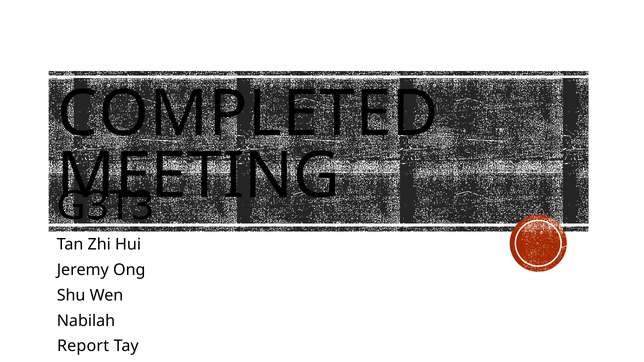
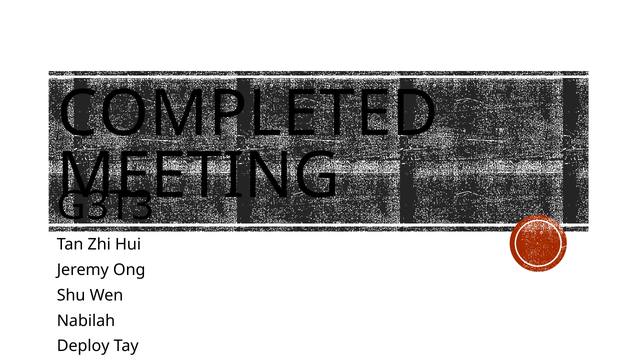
Report: Report -> Deploy
